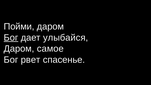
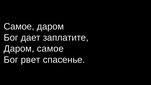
Пойми at (19, 27): Пойми -> Самое
Бог at (11, 38) underline: present -> none
улыбайся: улыбайся -> заплатите
